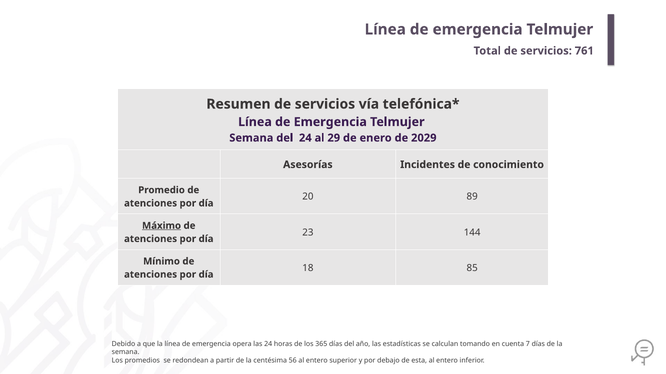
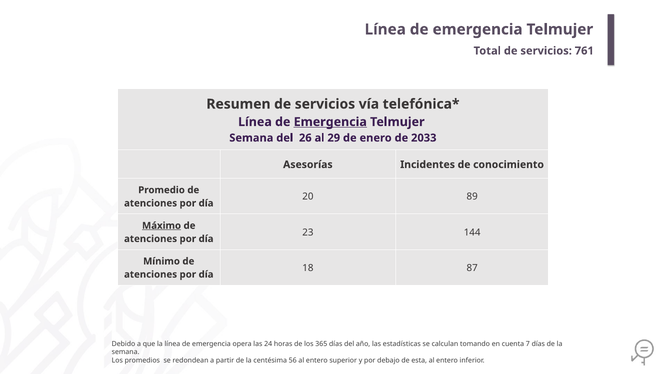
Emergencia at (330, 122) underline: none -> present
del 24: 24 -> 26
2029: 2029 -> 2033
85: 85 -> 87
